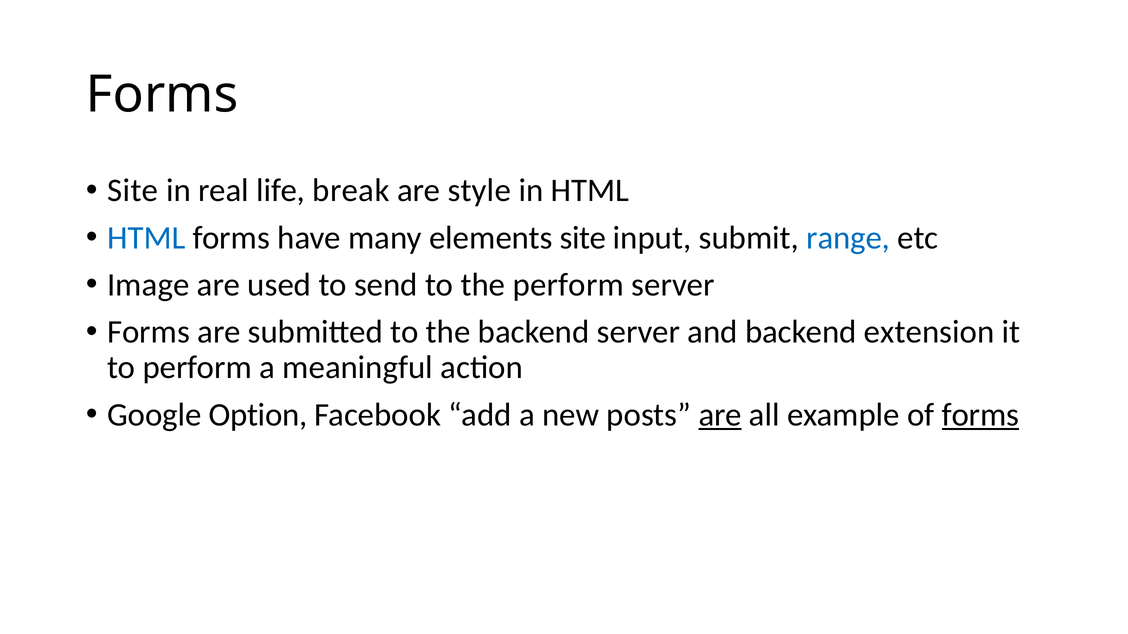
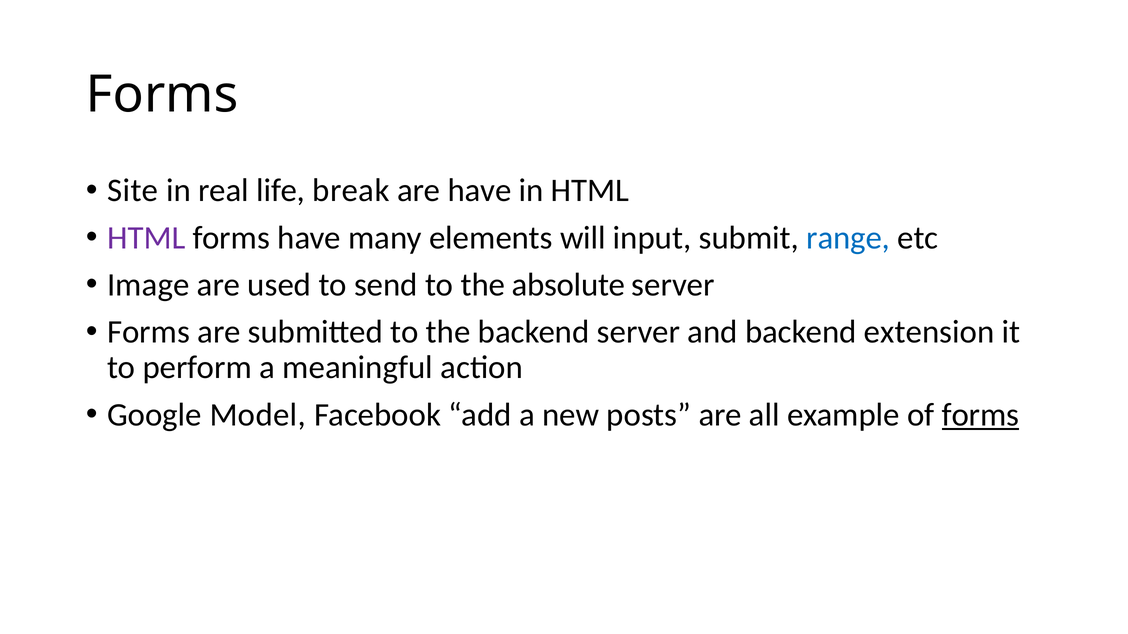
are style: style -> have
HTML at (146, 238) colour: blue -> purple
elements site: site -> will
the perform: perform -> absolute
Option: Option -> Model
are at (720, 415) underline: present -> none
